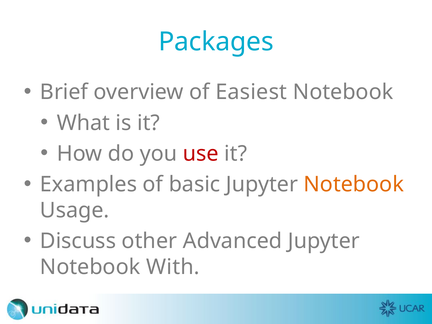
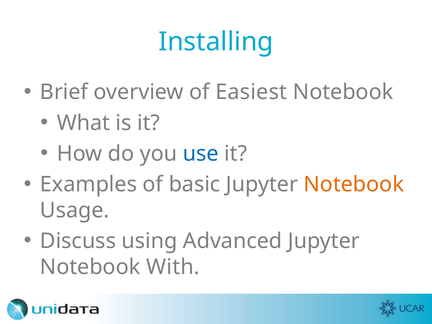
Packages: Packages -> Installing
use colour: red -> blue
other: other -> using
